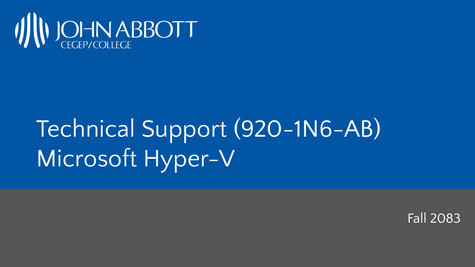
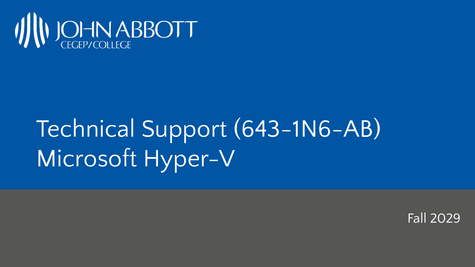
920-1N6-AB: 920-1N6-AB -> 643-1N6-AB
2083: 2083 -> 2029
